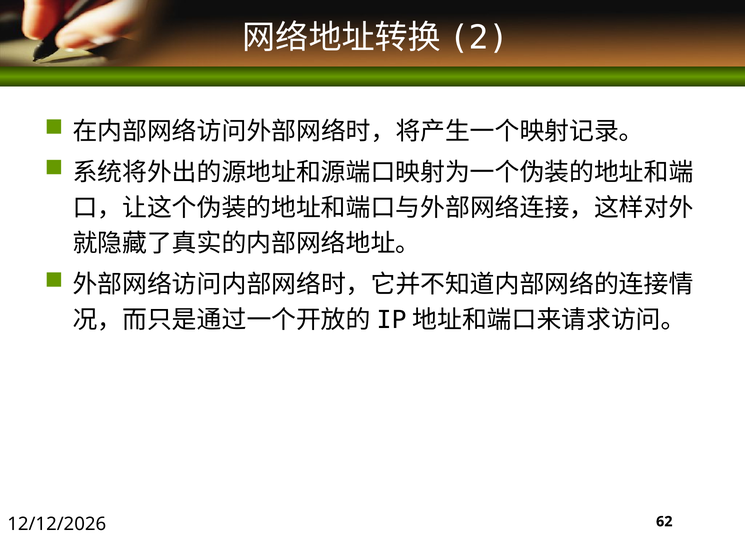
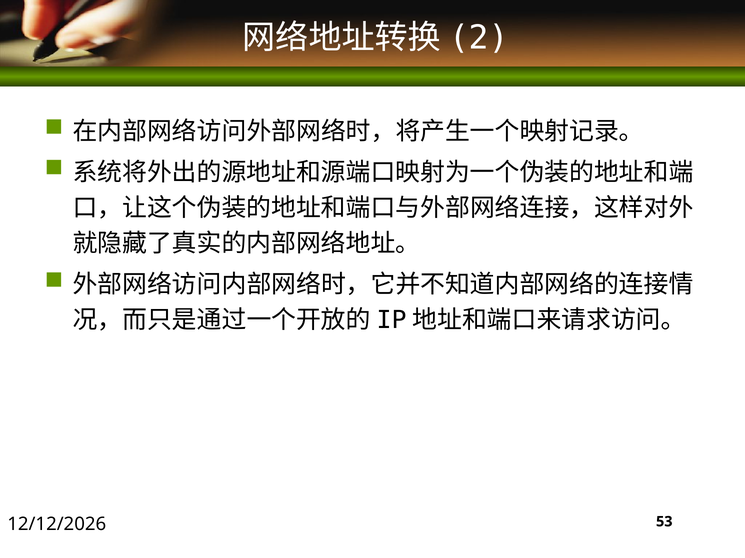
62: 62 -> 53
